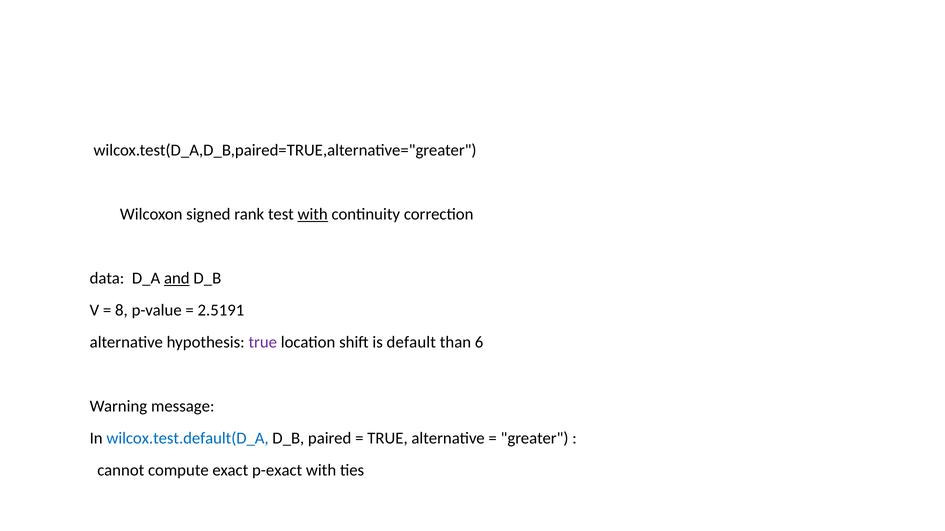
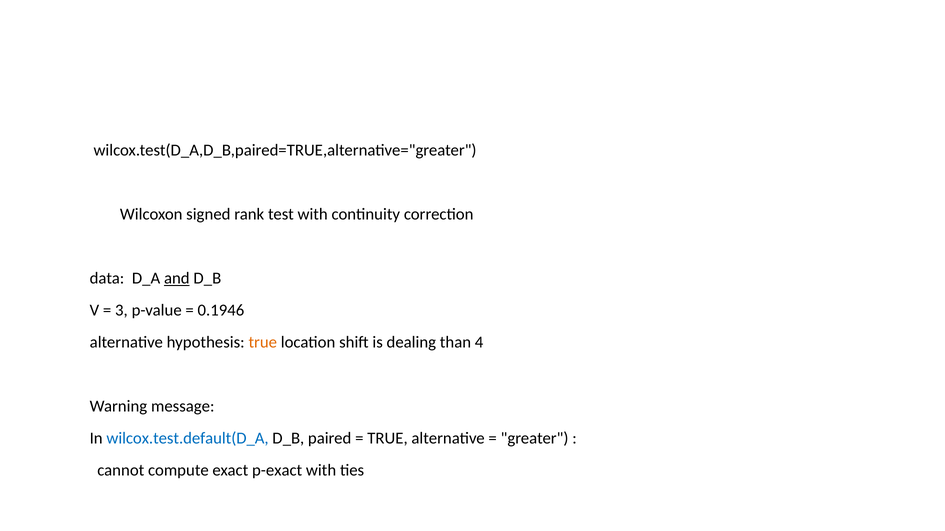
with at (313, 214) underline: present -> none
8: 8 -> 3
2.5191: 2.5191 -> 0.1946
true at (263, 343) colour: purple -> orange
default: default -> dealing
6: 6 -> 4
